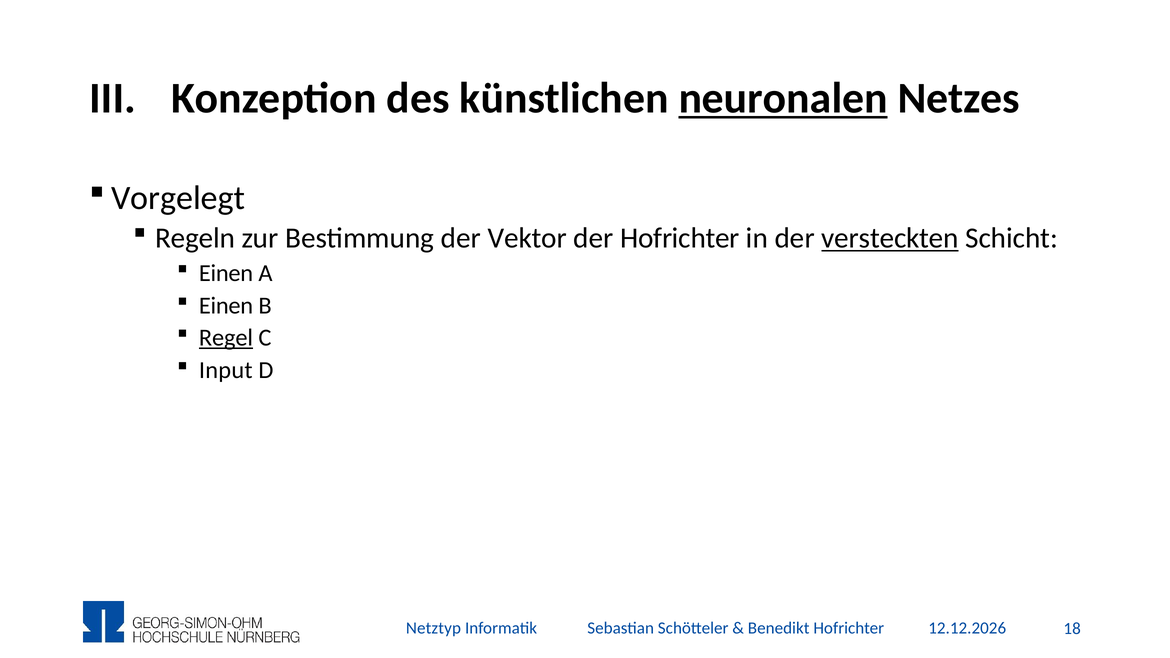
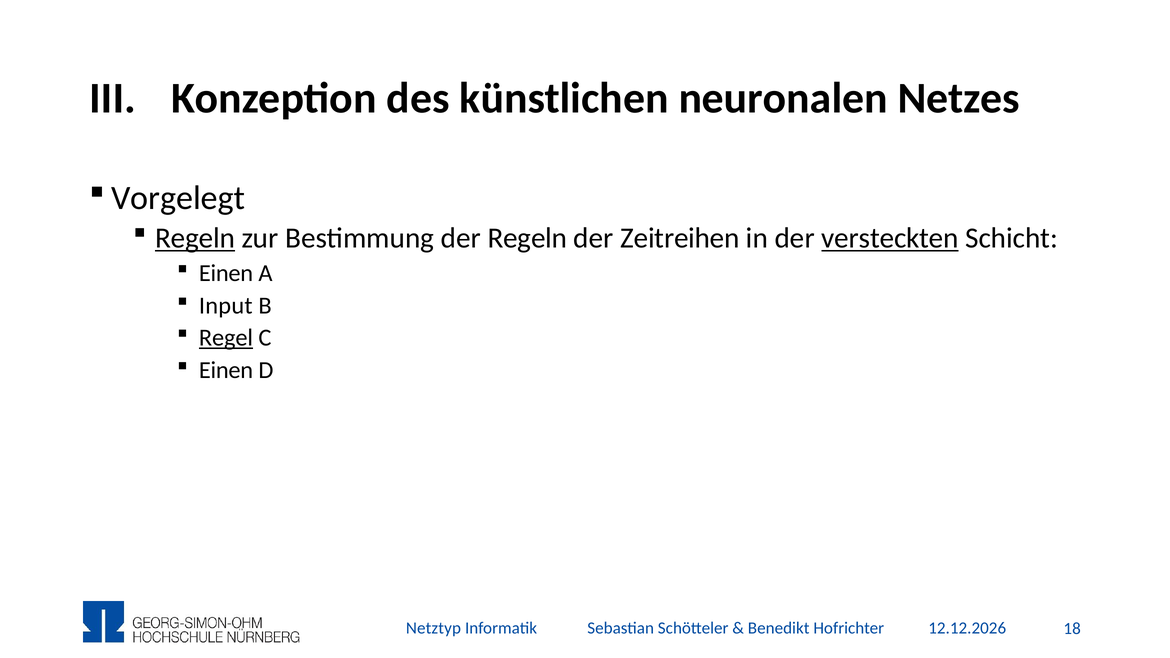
neuronalen underline: present -> none
Regeln at (195, 238) underline: none -> present
der Vektor: Vektor -> Regeln
der Hofrichter: Hofrichter -> Zeitreihen
Einen at (226, 306): Einen -> Input
Input at (226, 370): Input -> Einen
